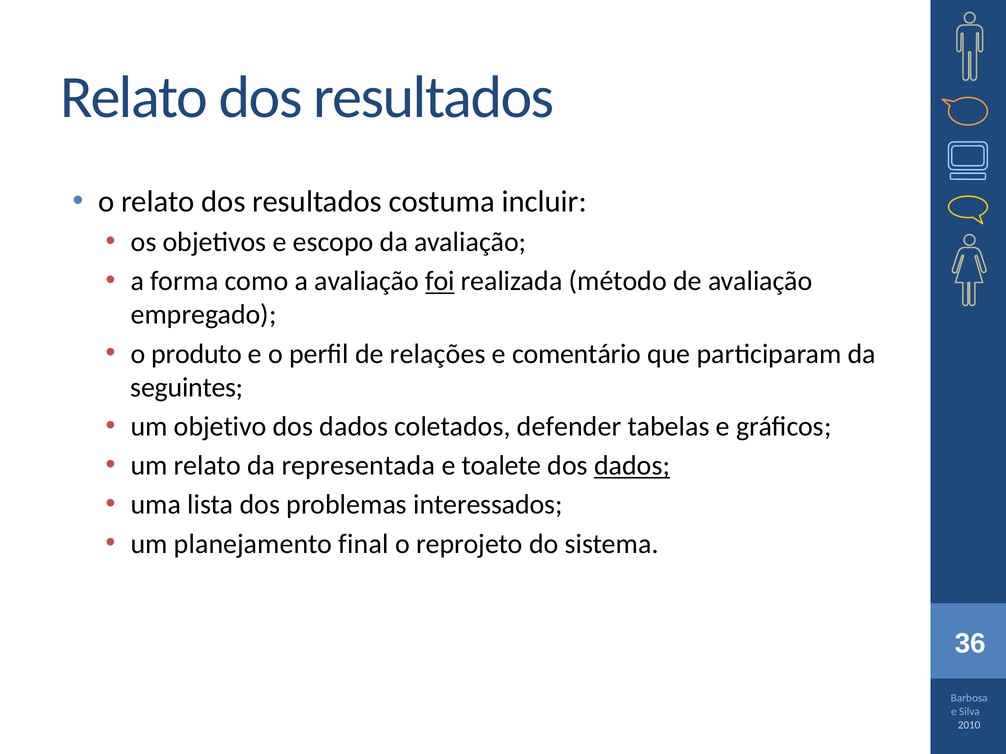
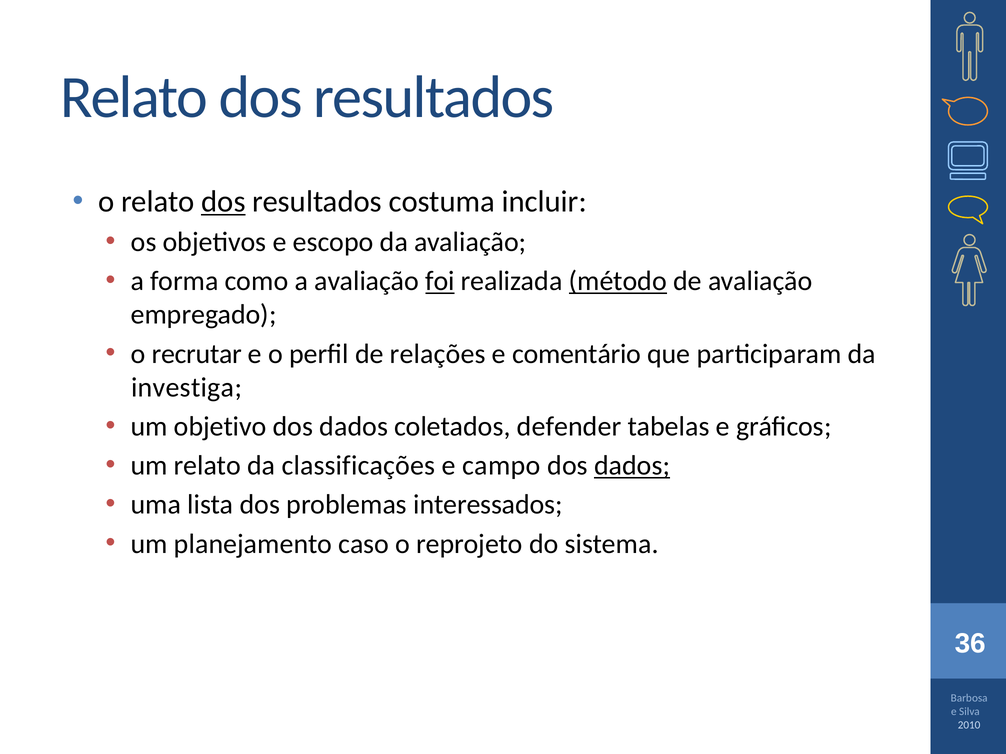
dos at (223, 202) underline: none -> present
método underline: none -> present
produto: produto -> recrutar
seguintes: seguintes -> investiga
representada: representada -> classificações
toalete: toalete -> campo
final: final -> caso
